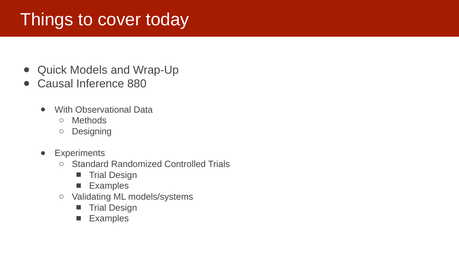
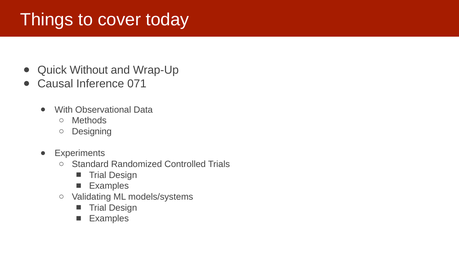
Models: Models -> Without
880: 880 -> 071
